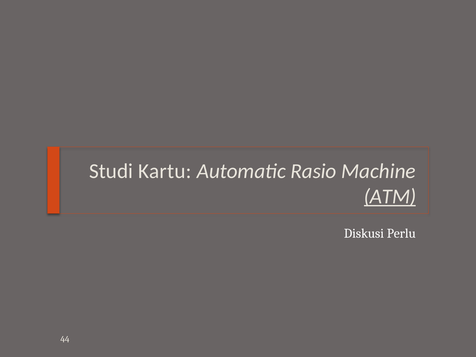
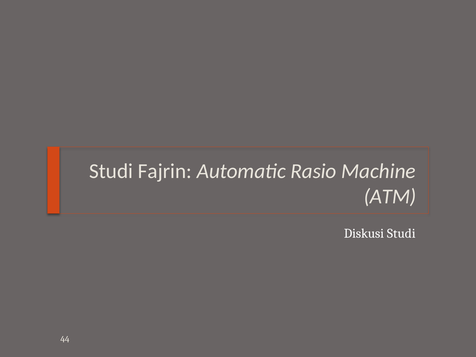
Kartu: Kartu -> Fajrin
ATM underline: present -> none
Diskusi Perlu: Perlu -> Studi
